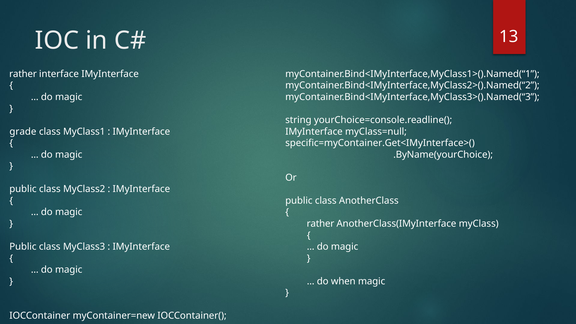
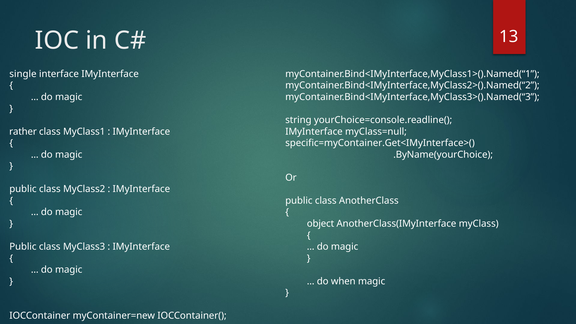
rather at (23, 74): rather -> single
grade: grade -> rather
rather at (321, 224): rather -> object
